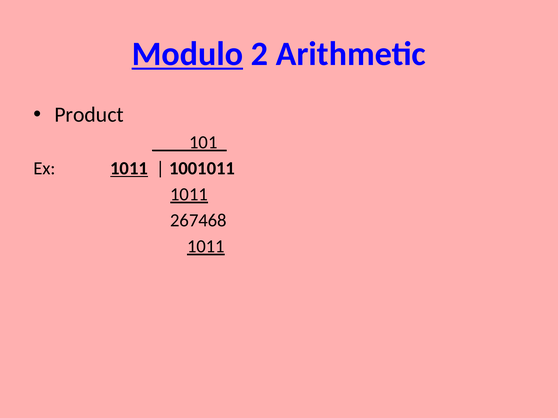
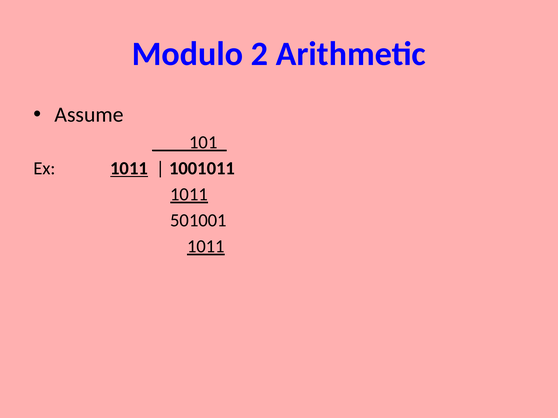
Modulo underline: present -> none
Product: Product -> Assume
267468: 267468 -> 501001
